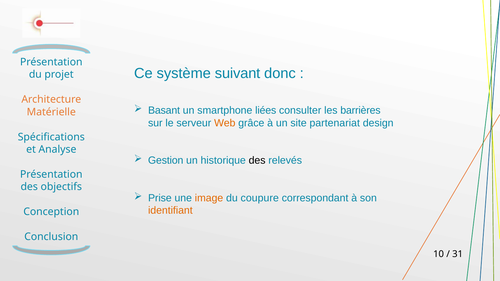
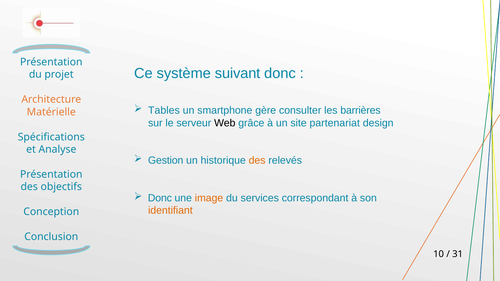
Basant: Basant -> Tables
liées: liées -> gère
Web colour: orange -> black
des at (257, 161) colour: black -> orange
Prise at (160, 198): Prise -> Donc
coupure: coupure -> services
